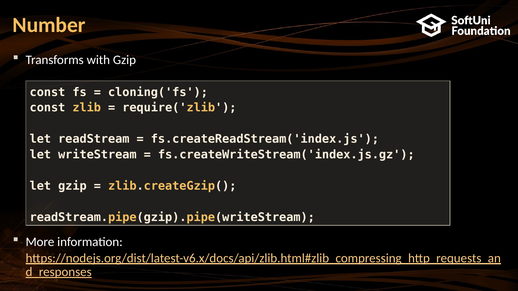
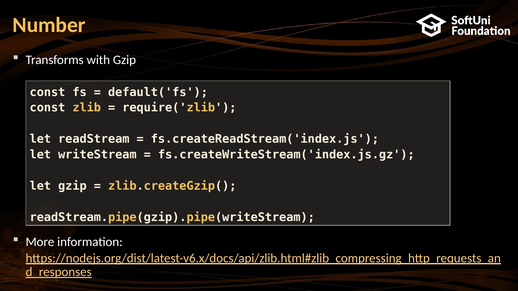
cloning('fs: cloning('fs -> default('fs
